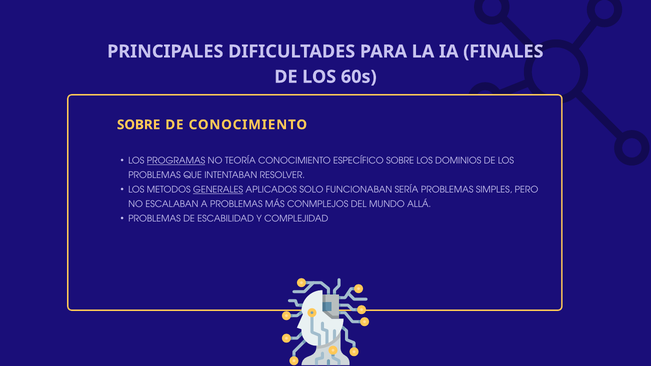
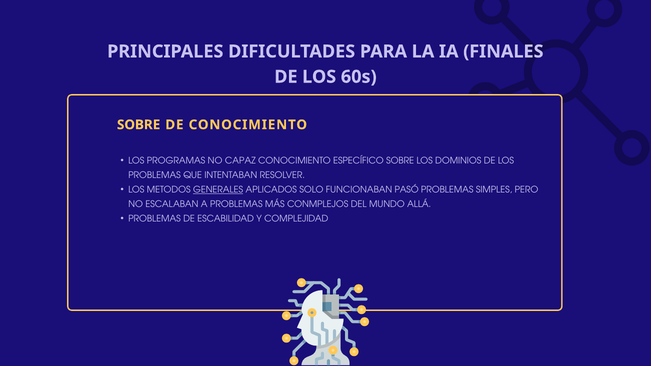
PROGRAMAS underline: present -> none
TEORÍA: TEORÍA -> CAPAZ
SERÍA: SERÍA -> PASÓ
